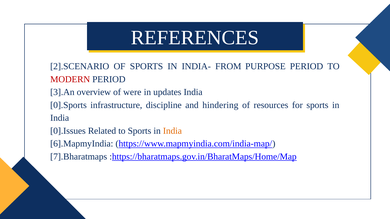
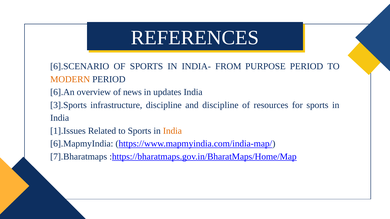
2].SCENARIO: 2].SCENARIO -> 6].SCENARIO
MODERN colour: red -> orange
3].An: 3].An -> 6].An
were: were -> news
0].Sports: 0].Sports -> 3].Sports
and hindering: hindering -> discipline
0].Issues: 0].Issues -> 1].Issues
